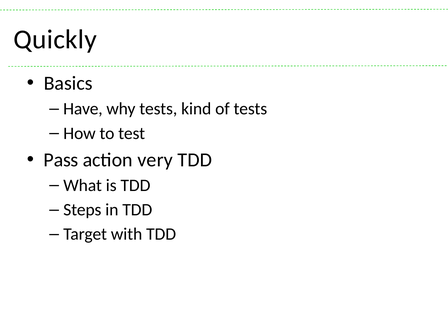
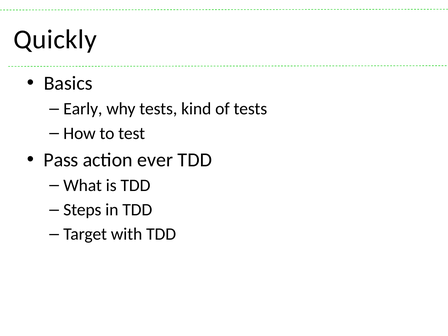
Have: Have -> Early
very: very -> ever
